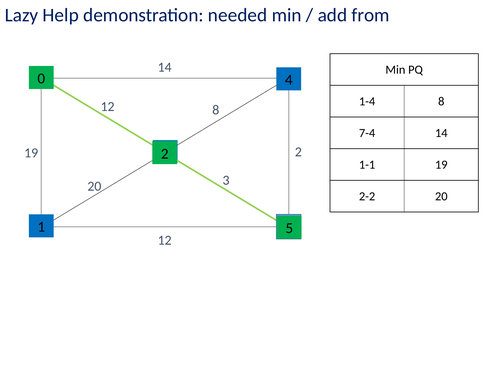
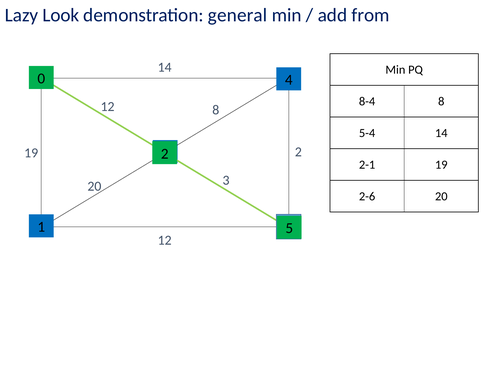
Help: Help -> Look
needed: needed -> general
1-4: 1-4 -> 8-4
7-4: 7-4 -> 5-4
1-1: 1-1 -> 2-1
2-2: 2-2 -> 2-6
